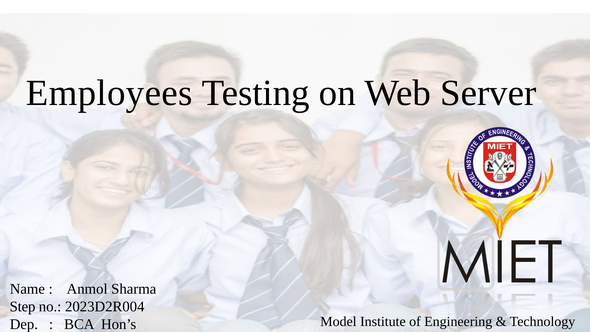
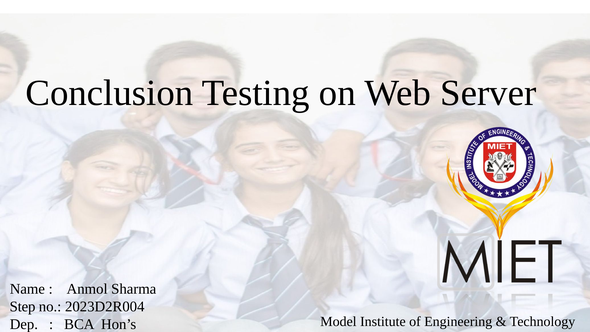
Employees: Employees -> Conclusion
